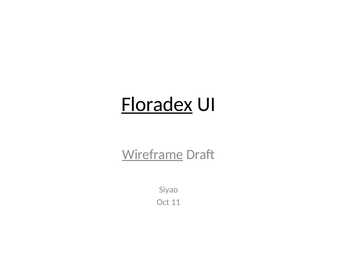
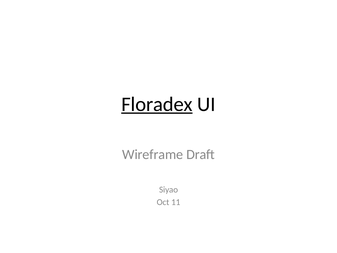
Wireframe underline: present -> none
